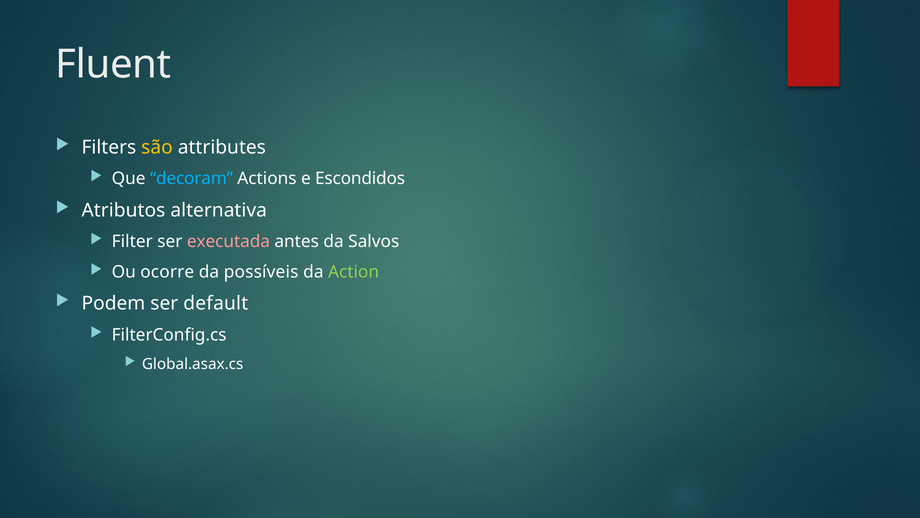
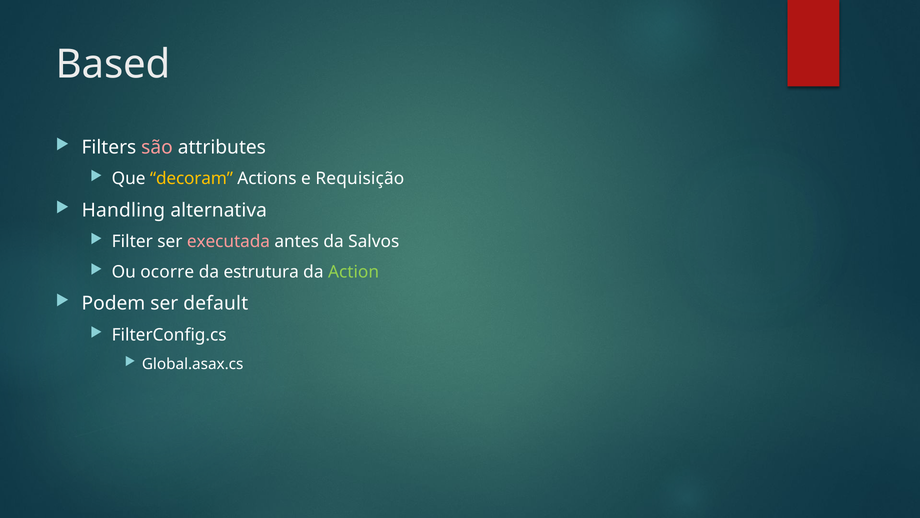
Fluent: Fluent -> Based
são colour: yellow -> pink
decoram colour: light blue -> yellow
Escondidos: Escondidos -> Requisição
Atributos: Atributos -> Handling
possíveis: possíveis -> estrutura
